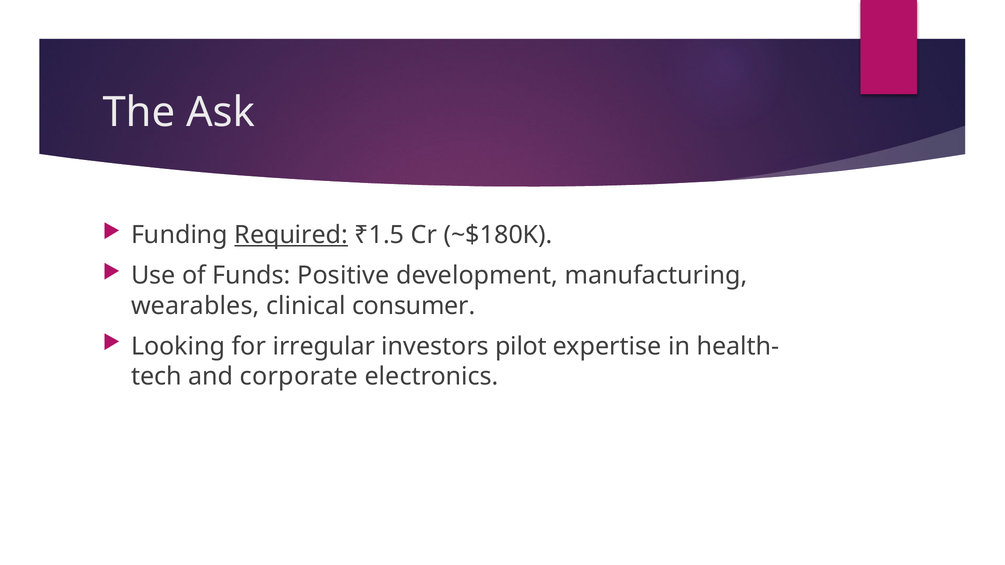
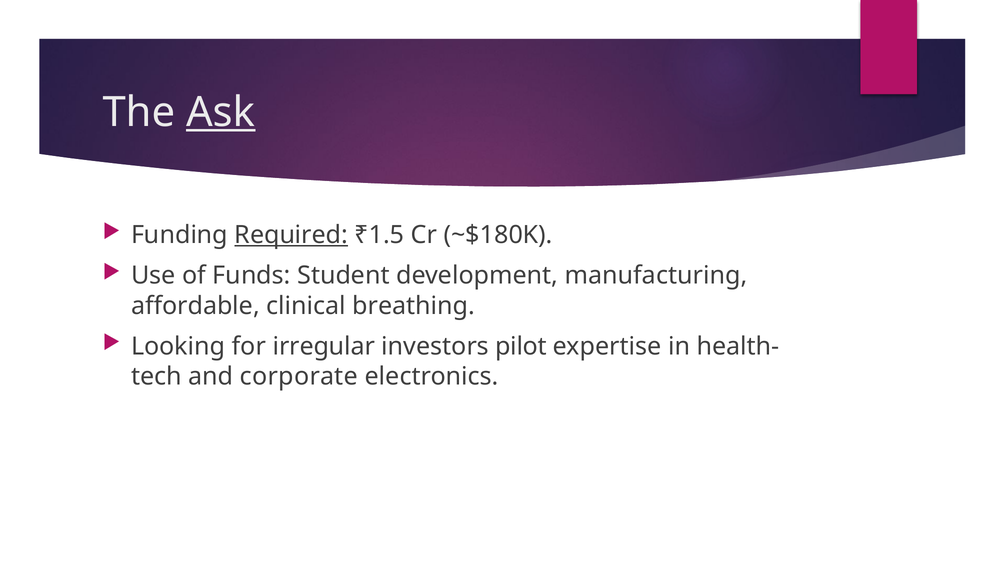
Ask underline: none -> present
Positive: Positive -> Student
wearables: wearables -> affordable
consumer: consumer -> breathing
